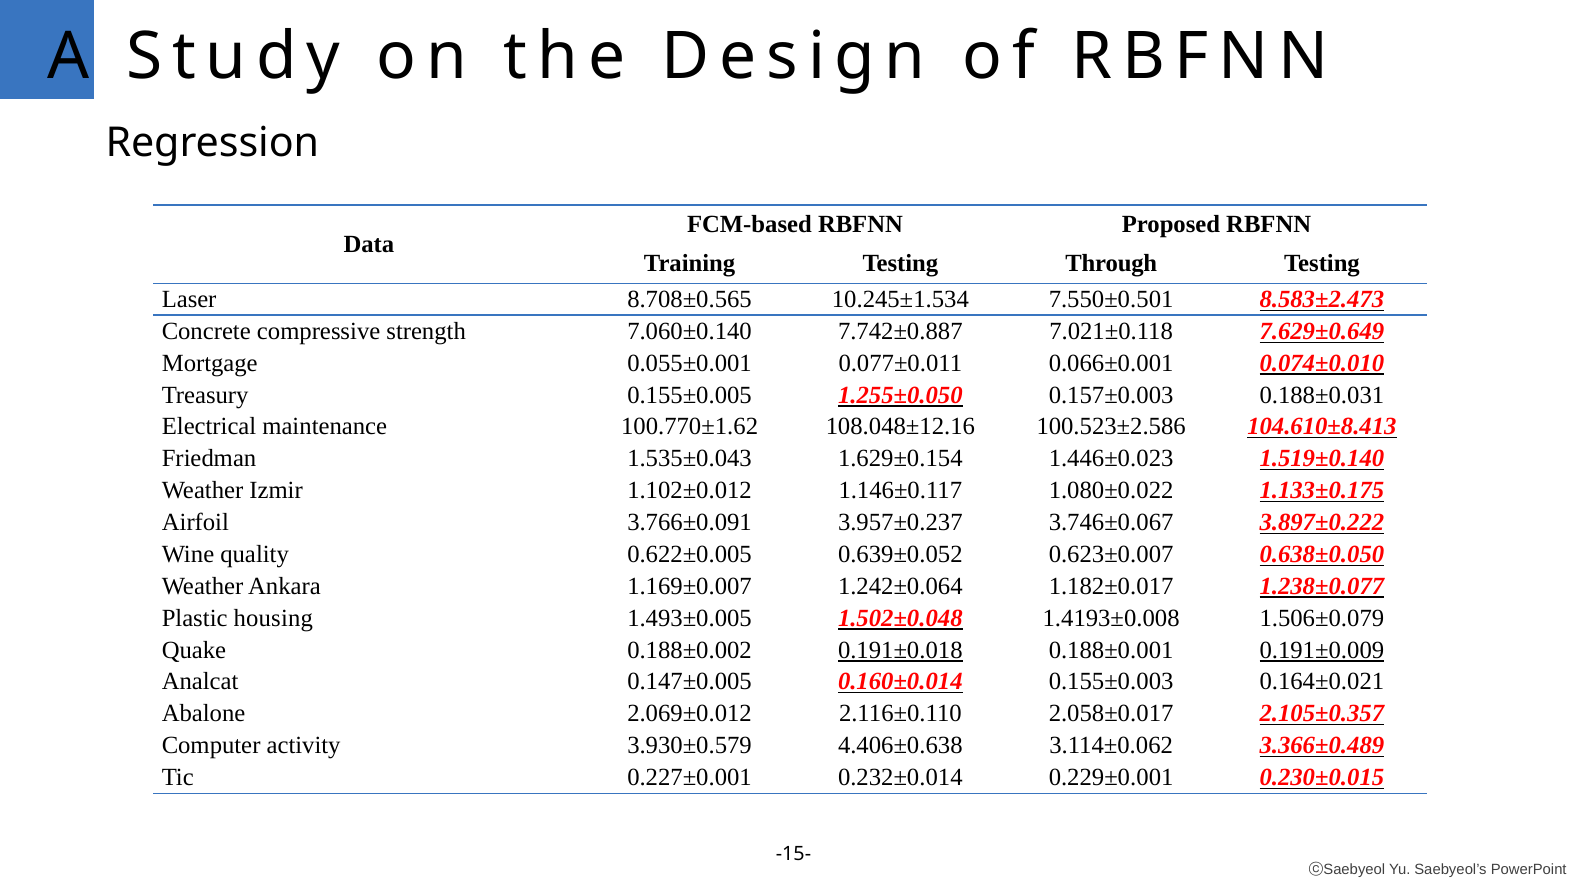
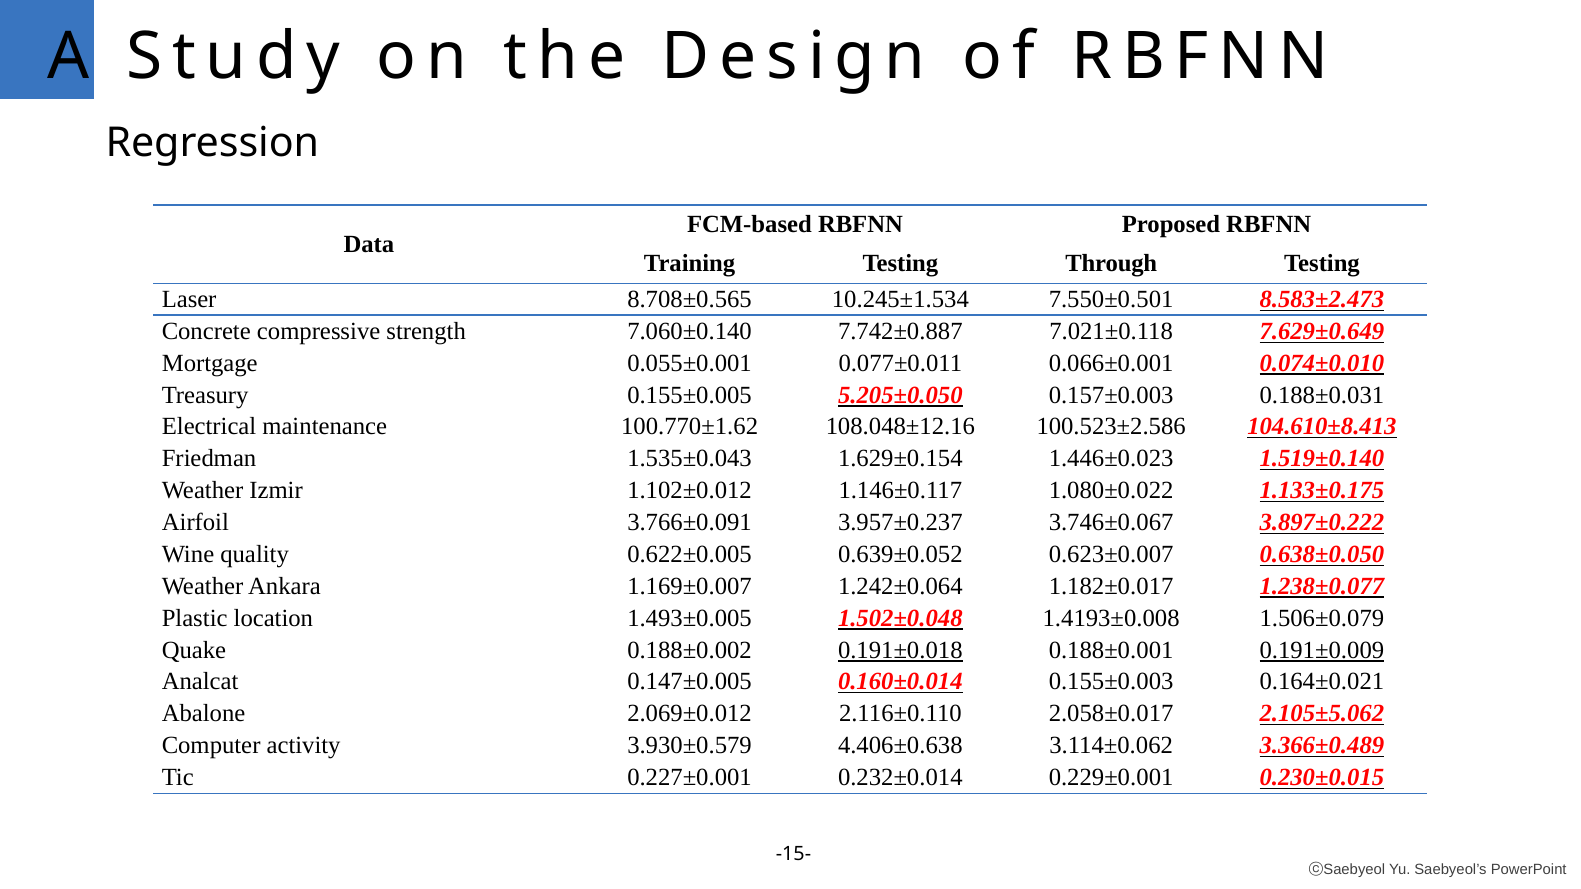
1.255±0.050: 1.255±0.050 -> 5.205±0.050
housing: housing -> location
2.105±0.357: 2.105±0.357 -> 2.105±5.062
